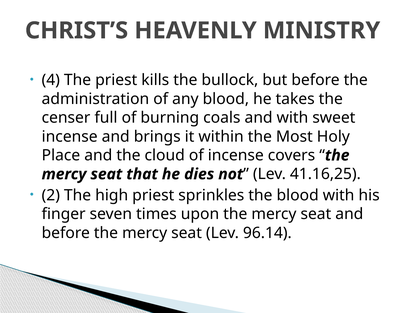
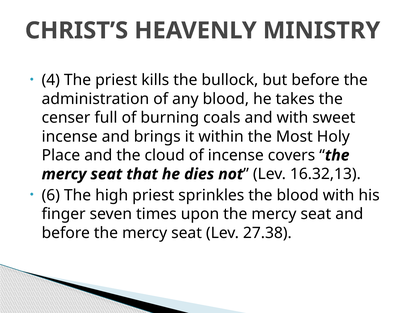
41.16,25: 41.16,25 -> 16.32,13
2: 2 -> 6
96.14: 96.14 -> 27.38
